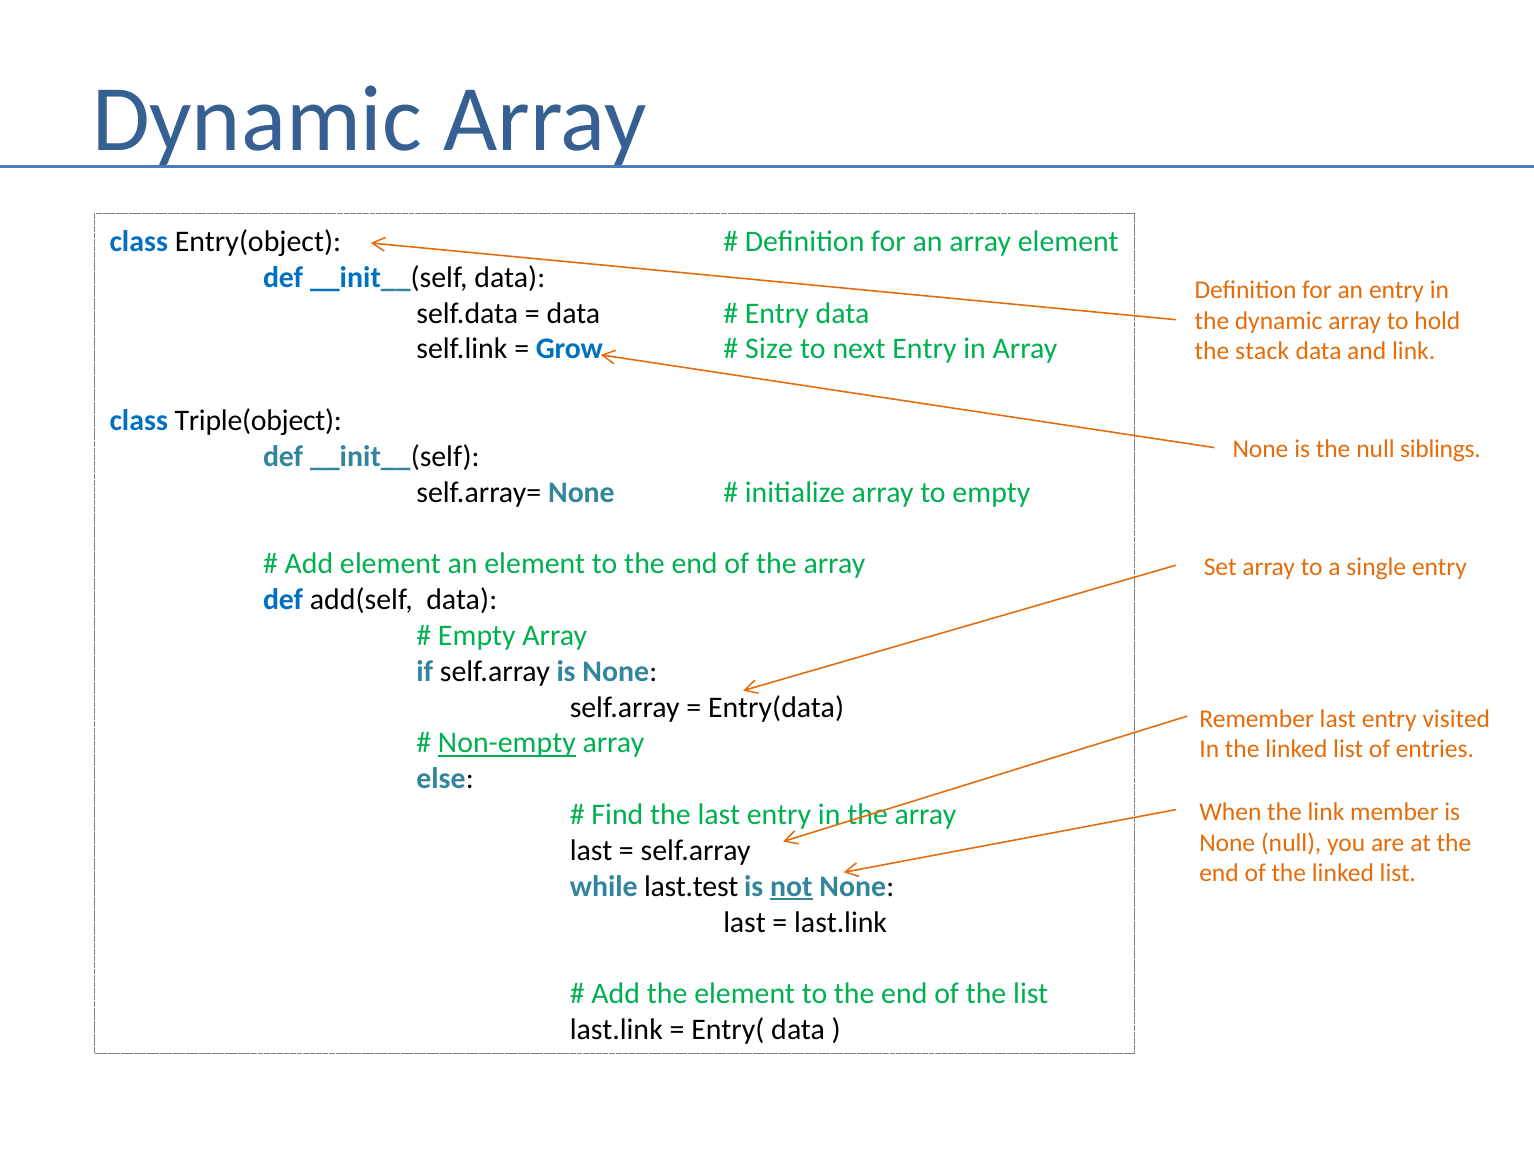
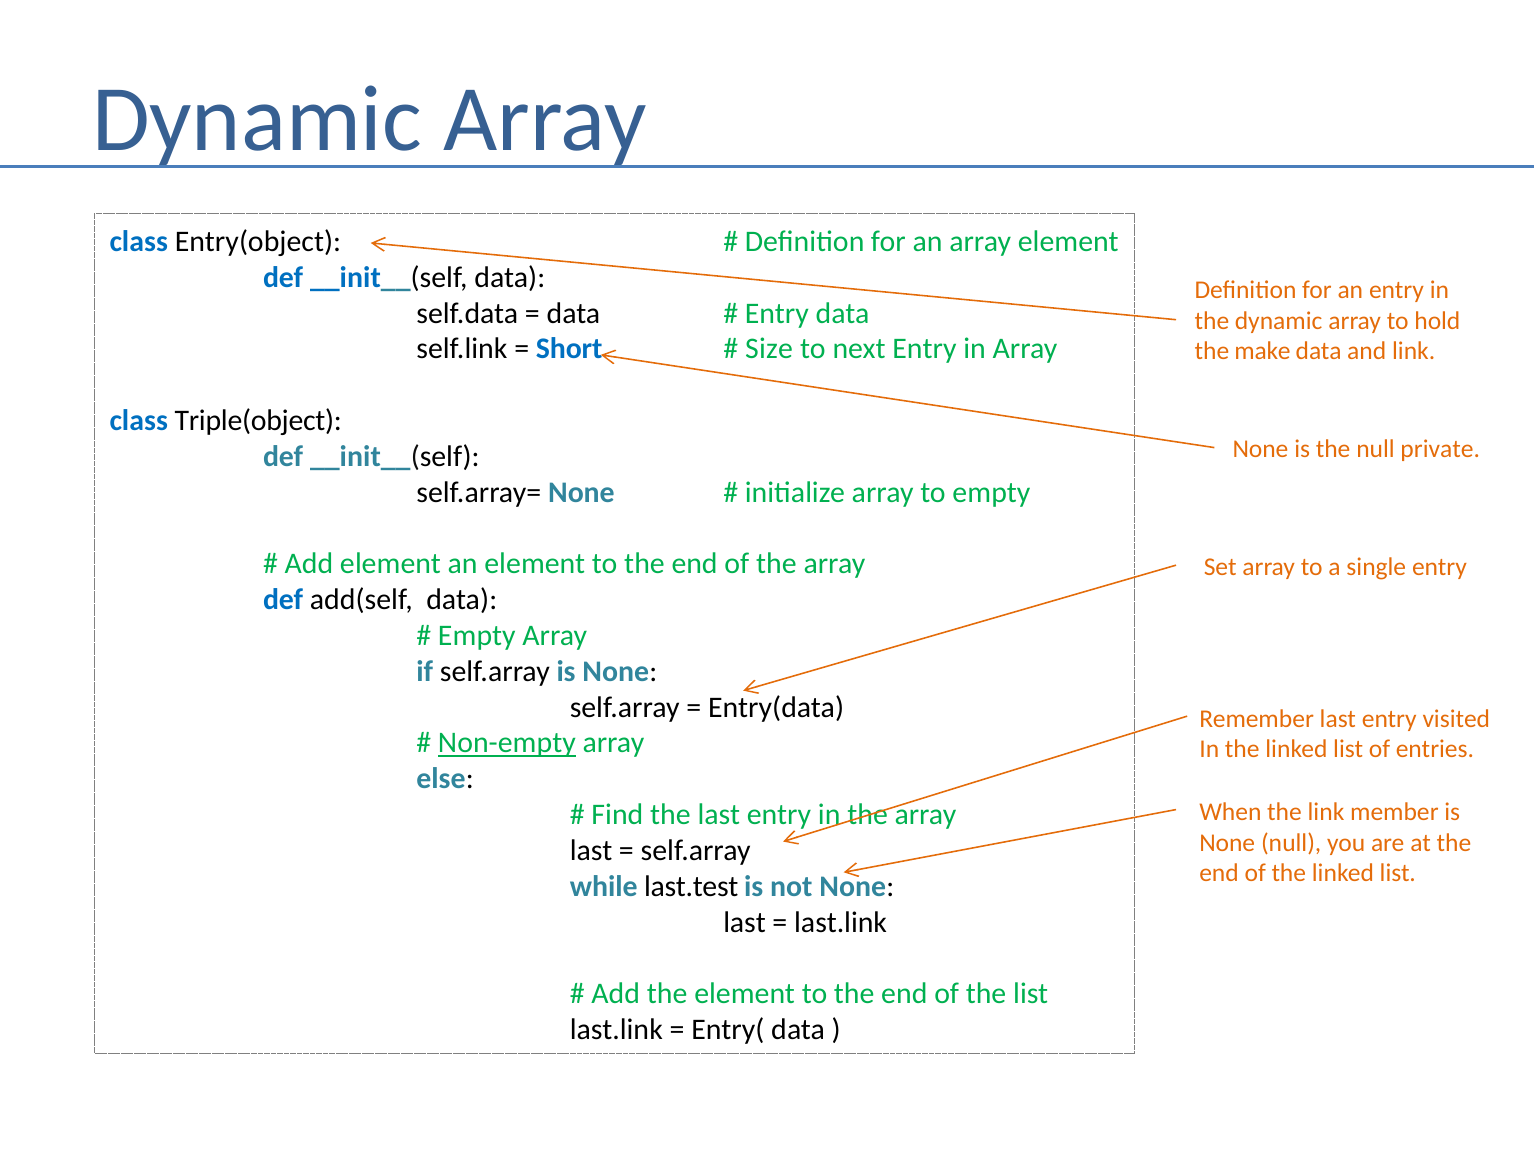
Grow: Grow -> Short
stack: stack -> make
siblings: siblings -> private
not underline: present -> none
